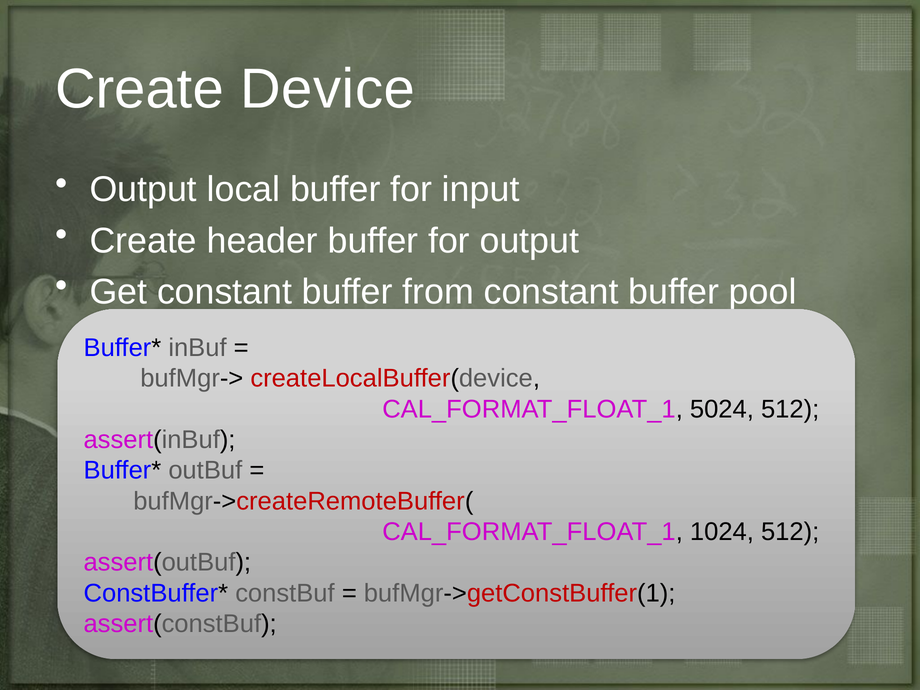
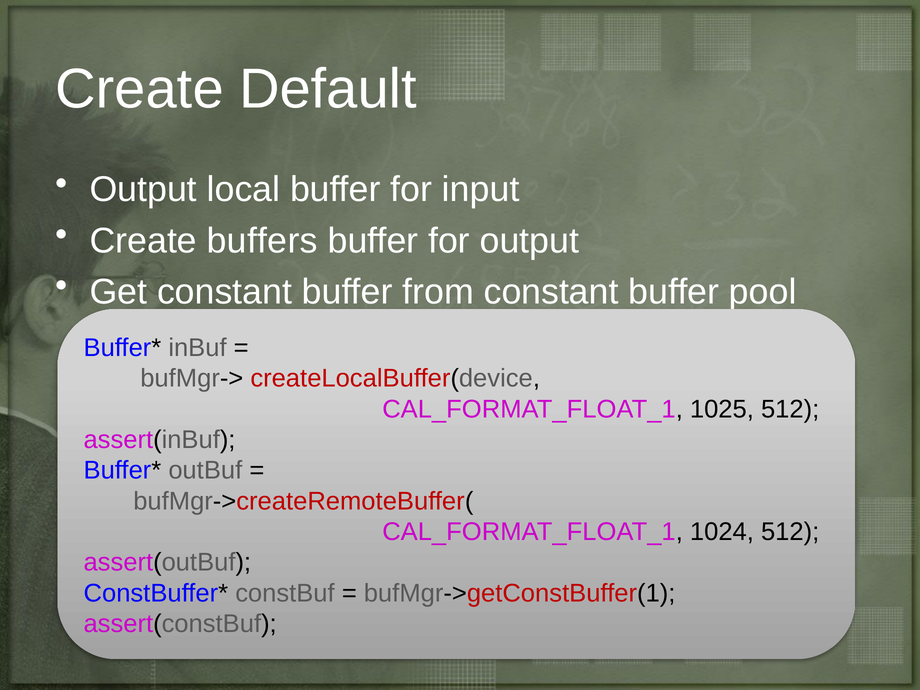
Device: Device -> Default
header: header -> buffers
5024: 5024 -> 1025
